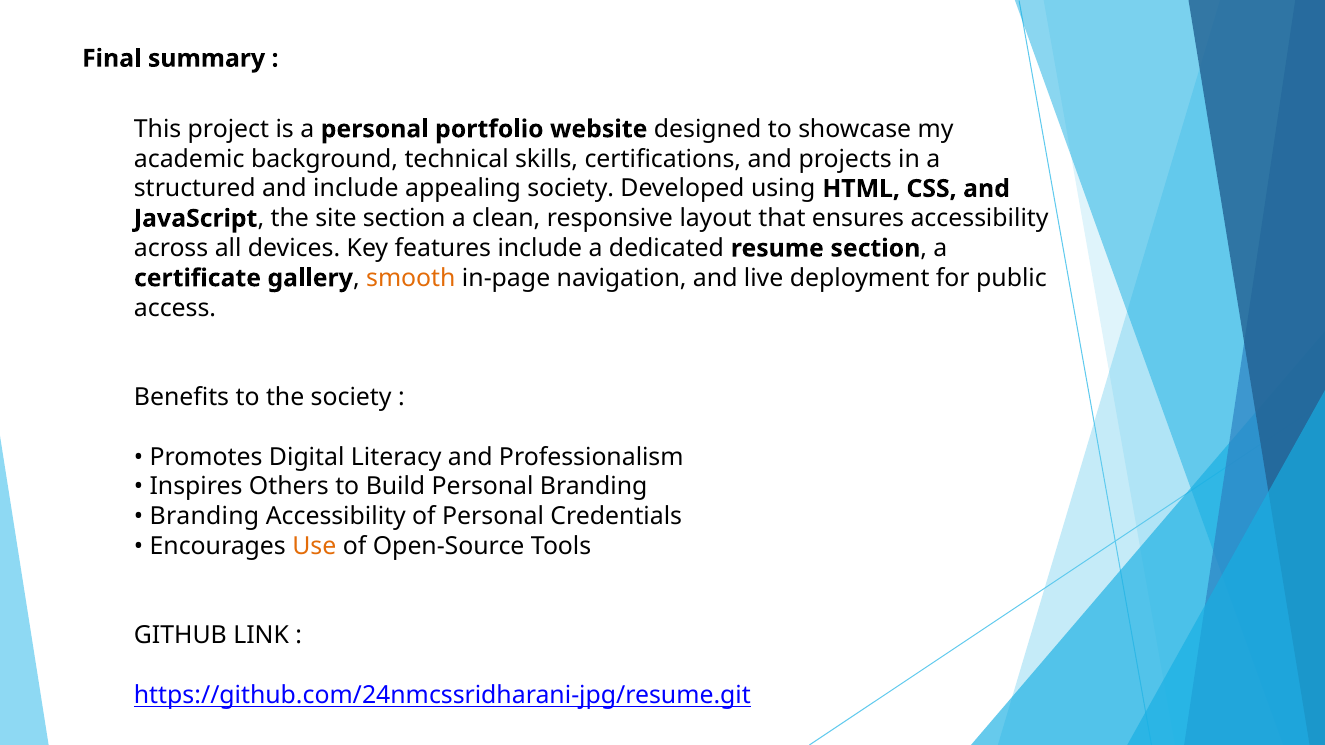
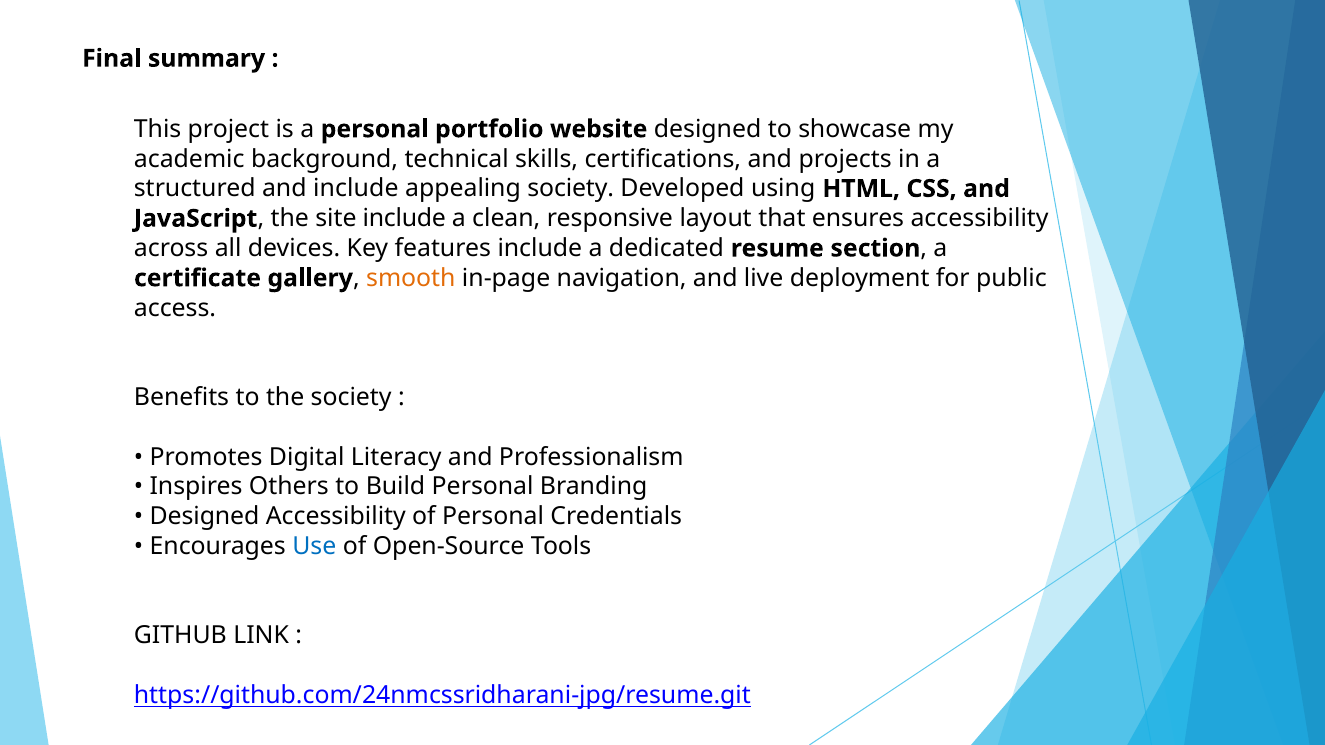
site section: section -> include
Branding at (204, 517): Branding -> Designed
Use colour: orange -> blue
